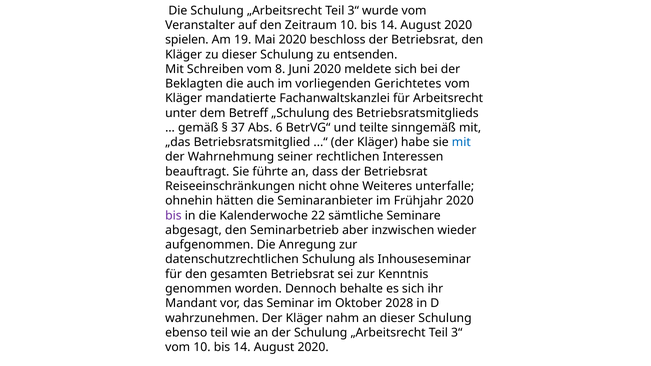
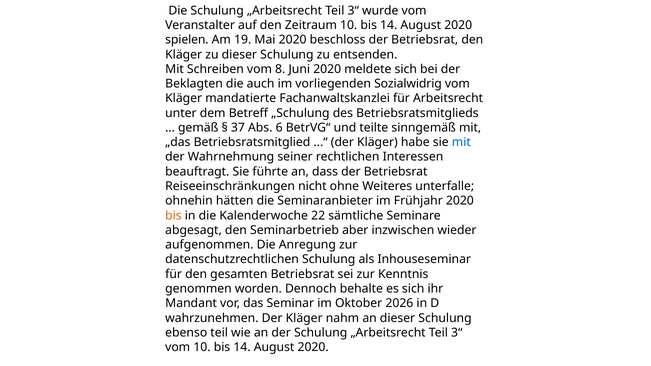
Gerichtetes: Gerichtetes -> Sozialwidrig
bis at (173, 216) colour: purple -> orange
2028: 2028 -> 2026
